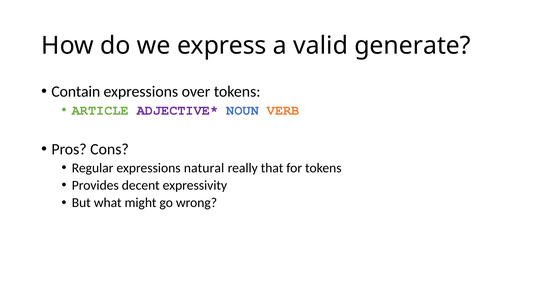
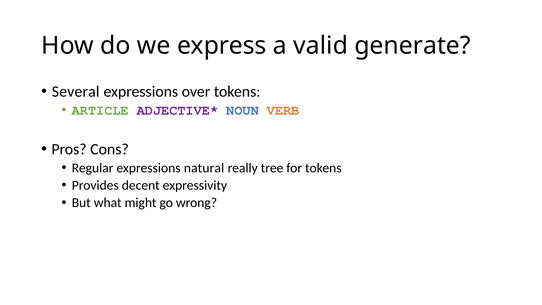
Contain: Contain -> Several
that: that -> tree
